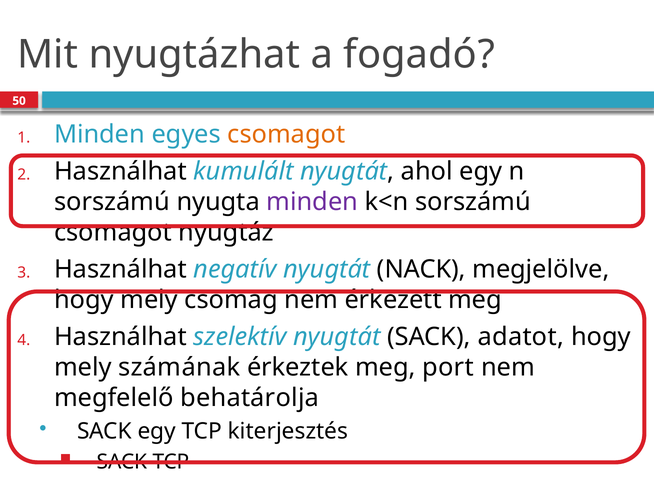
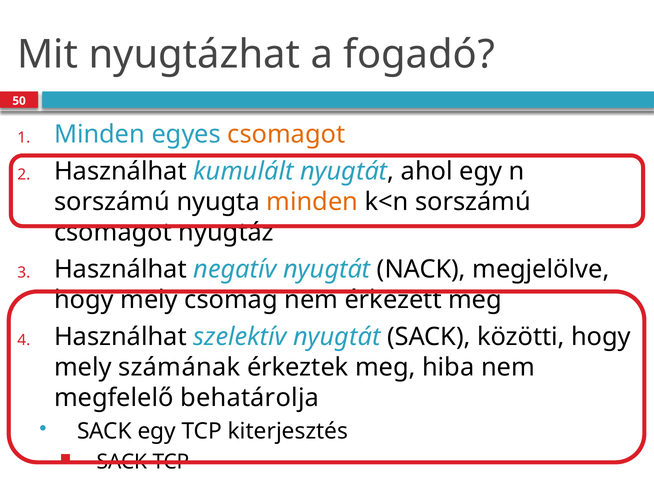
minden at (312, 202) colour: purple -> orange
adatot: adatot -> közötti
port: port -> hiba
